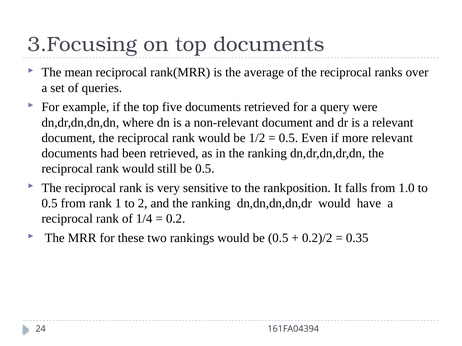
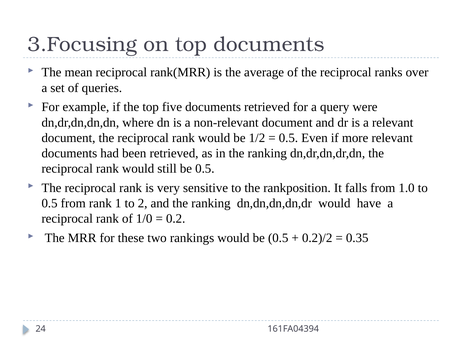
1/4: 1/4 -> 1/0
